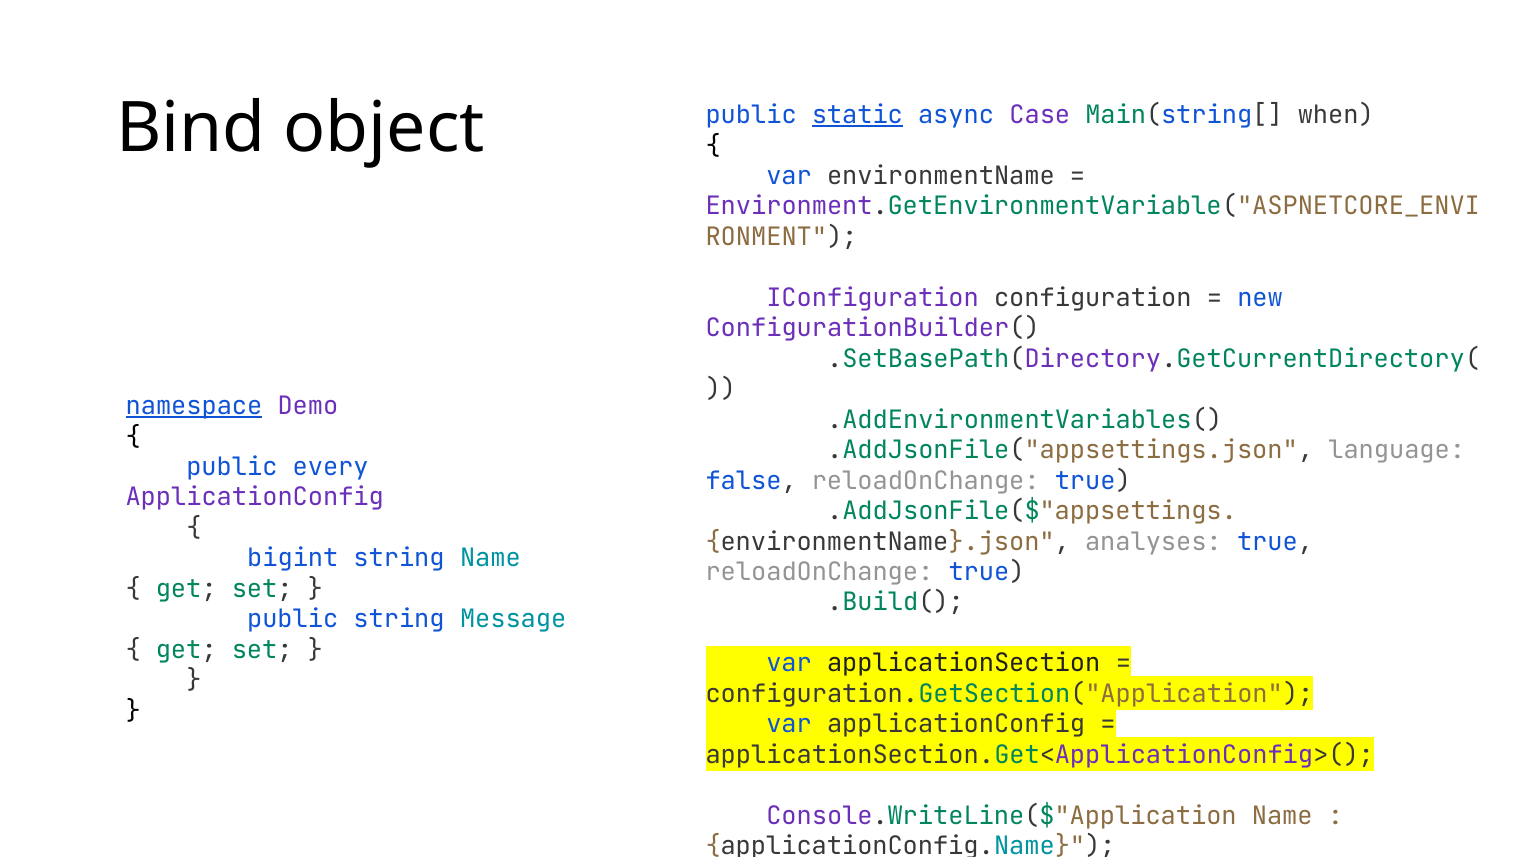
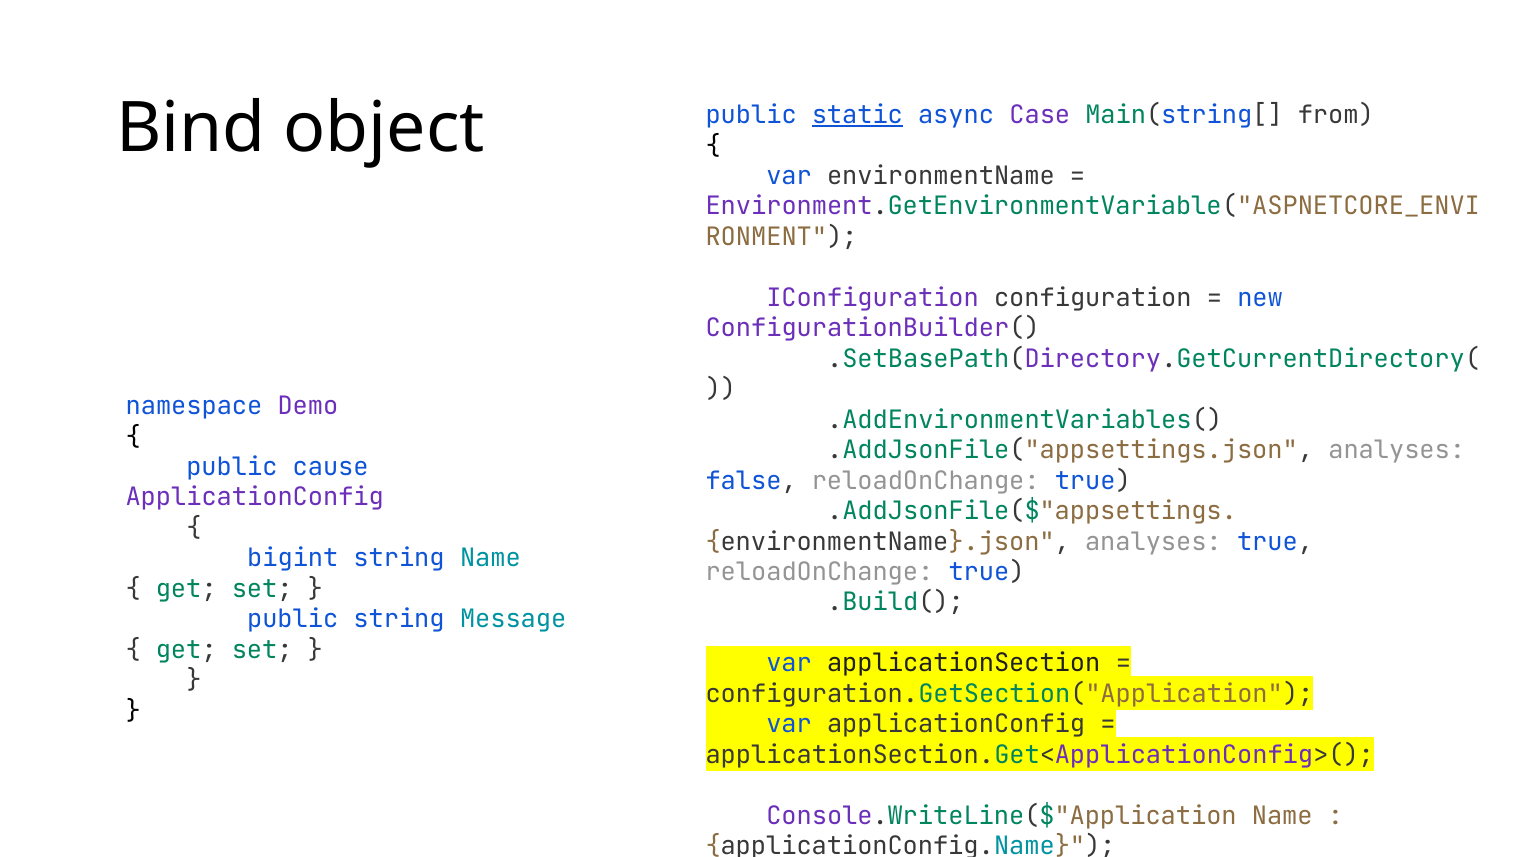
when: when -> from
namespace underline: present -> none
.AddJsonFile("appsettings.json language: language -> analyses
every: every -> cause
